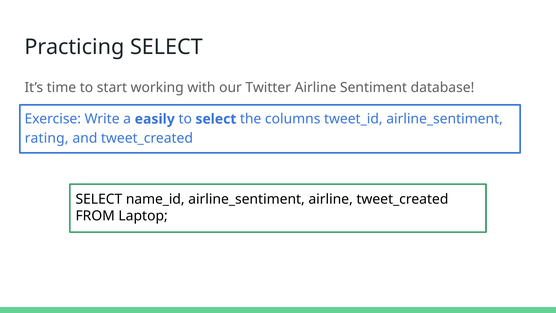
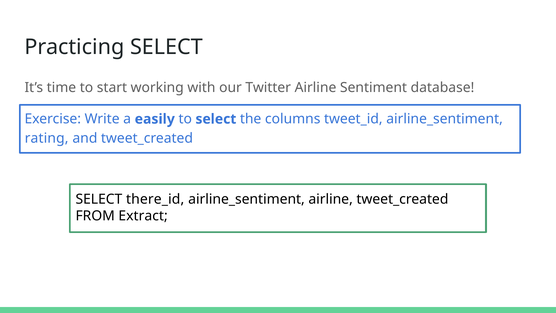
name_id: name_id -> there_id
Laptop: Laptop -> Extract
